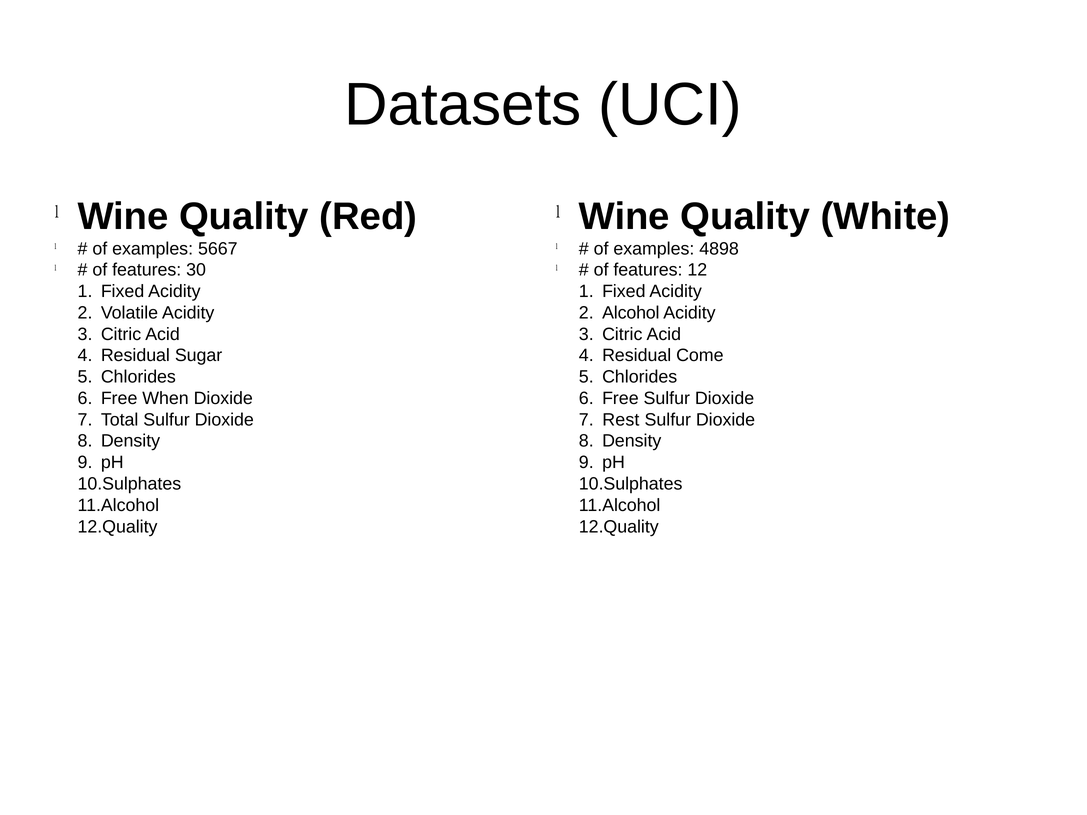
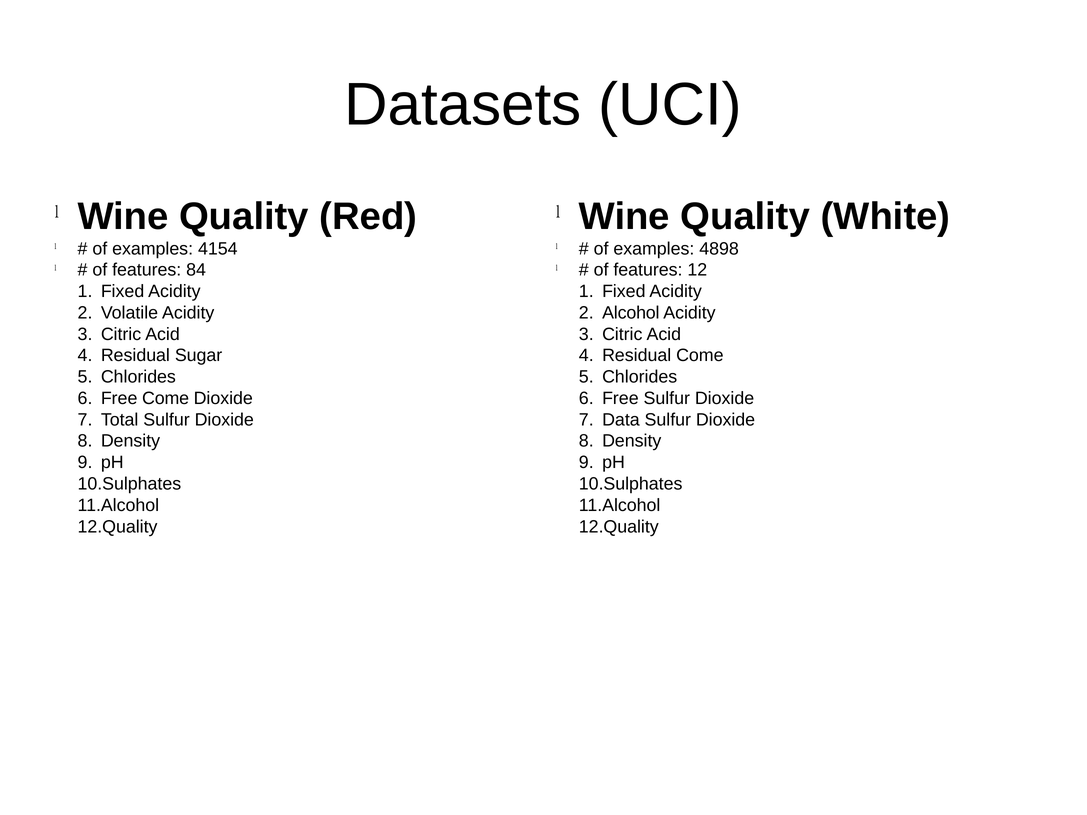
5667: 5667 -> 4154
30: 30 -> 84
Free When: When -> Come
Rest: Rest -> Data
